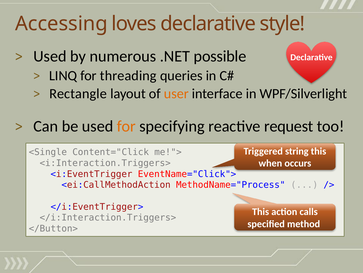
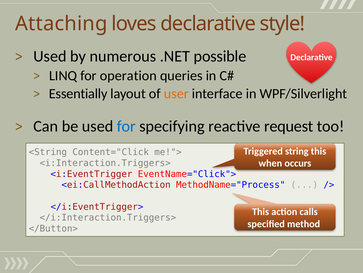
Accessing: Accessing -> Attaching
threading: threading -> operation
Rectangle: Rectangle -> Essentially
for at (126, 126) colour: orange -> blue
<Single: <Single -> <String
